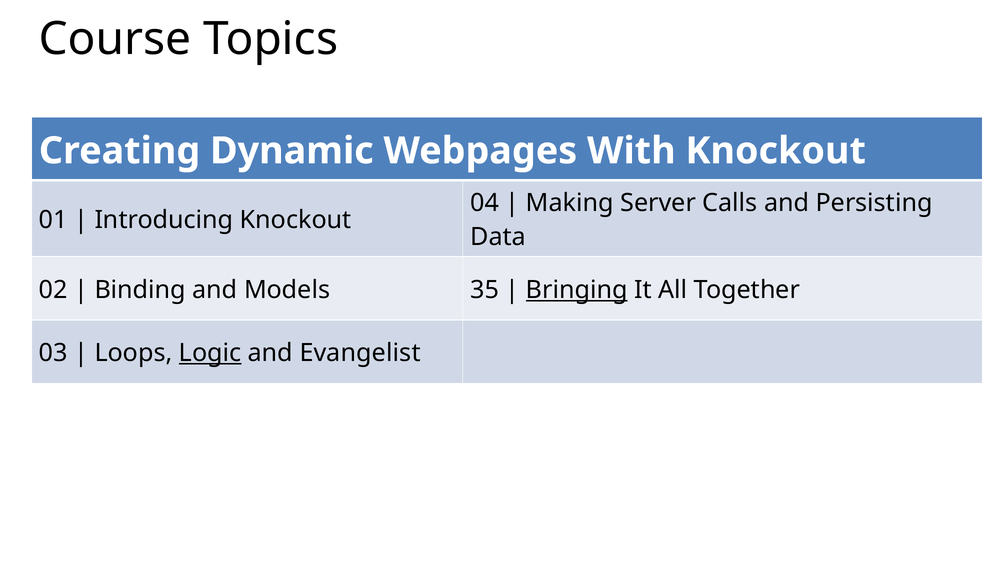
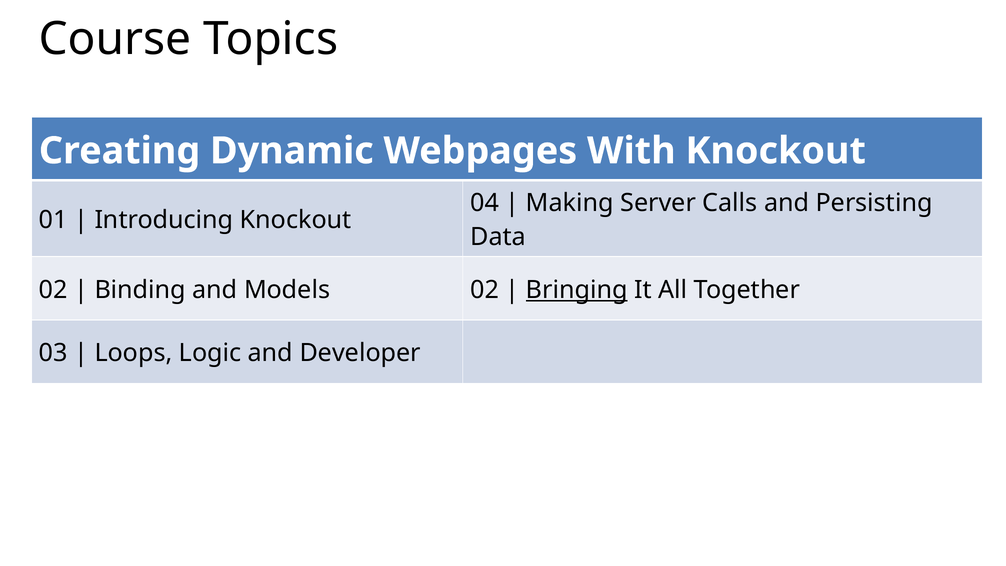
Models 35: 35 -> 02
Logic underline: present -> none
Evangelist: Evangelist -> Developer
